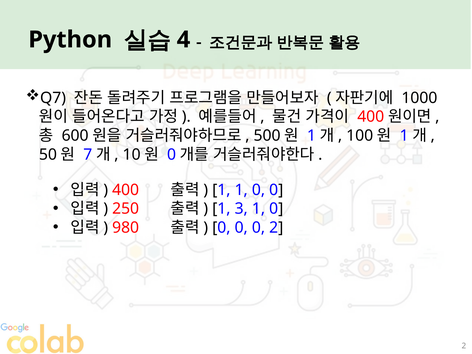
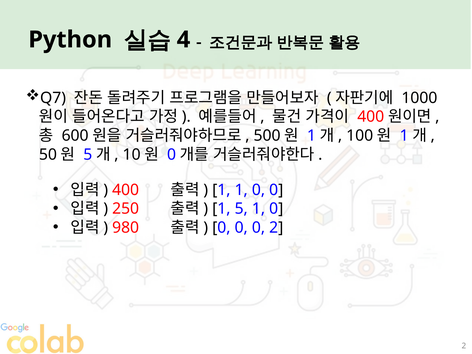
7 at (88, 155): 7 -> 5
1 3: 3 -> 5
